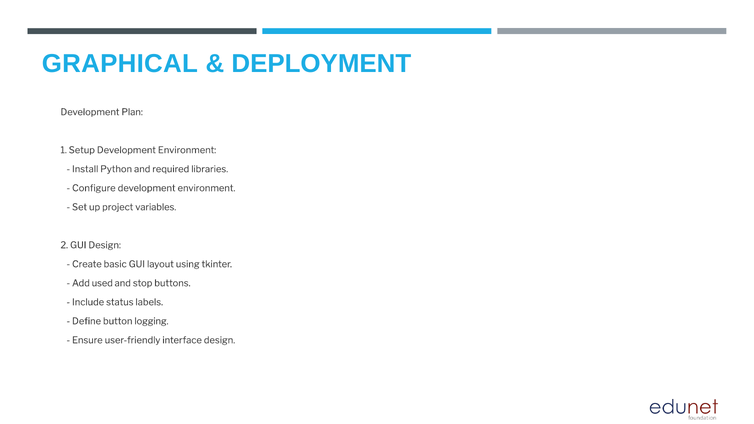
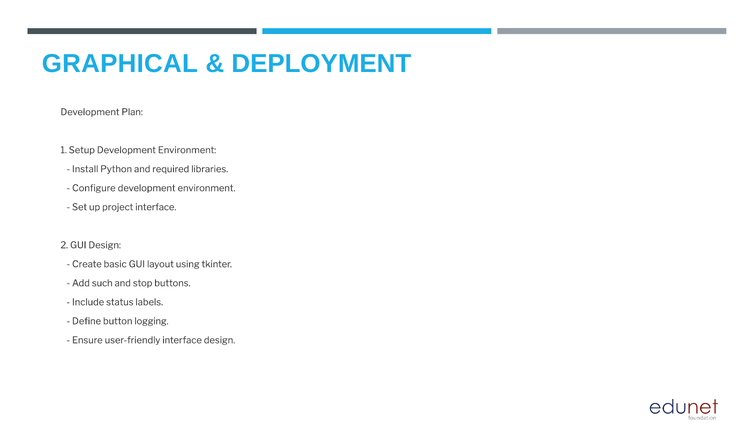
project variables: variables -> interface
used: used -> such
